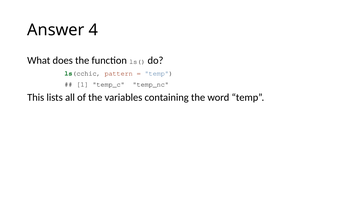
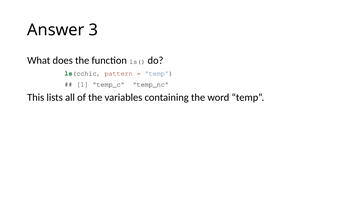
4: 4 -> 3
